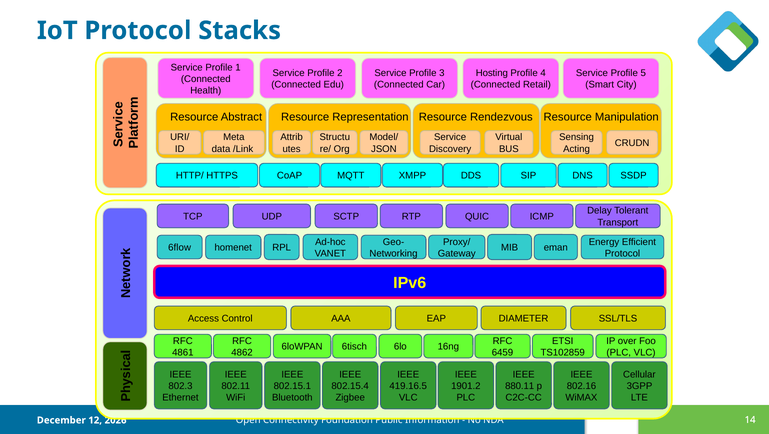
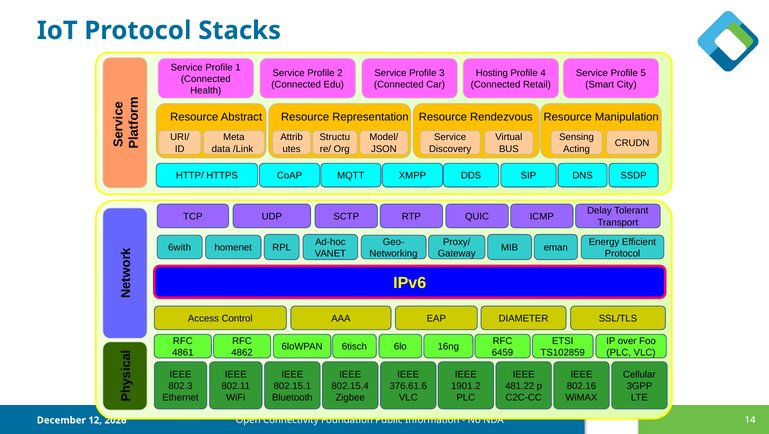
6flow: 6flow -> 6with
419.16.5: 419.16.5 -> 376.61.6
880.11: 880.11 -> 481.22
